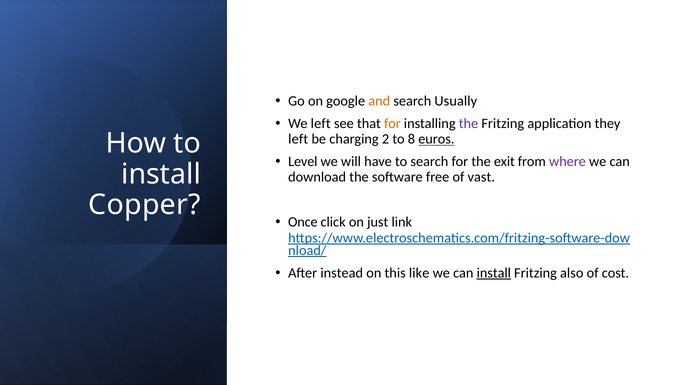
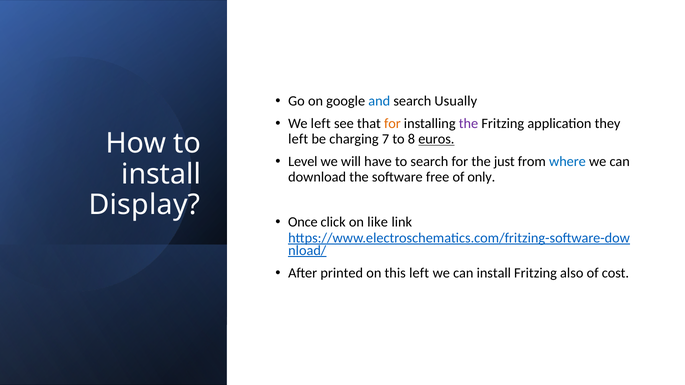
and colour: orange -> blue
2: 2 -> 7
exit: exit -> just
where colour: purple -> blue
vast: vast -> only
Copper: Copper -> Display
just: just -> like
instead: instead -> printed
this like: like -> left
install at (494, 273) underline: present -> none
